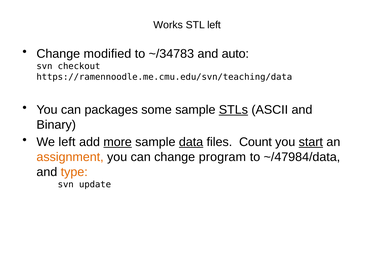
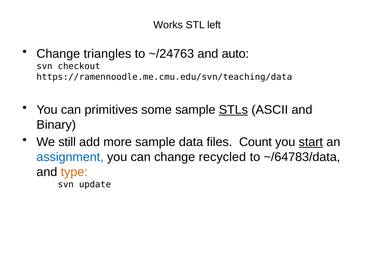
modified: modified -> triangles
~/34783: ~/34783 -> ~/24763
packages: packages -> primitives
We left: left -> still
more underline: present -> none
data underline: present -> none
assignment colour: orange -> blue
program: program -> recycled
~/47984/data: ~/47984/data -> ~/64783/data
